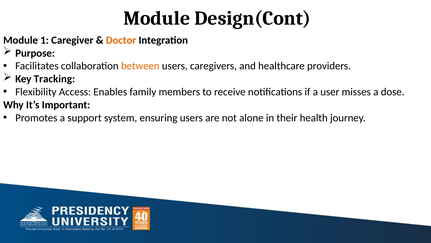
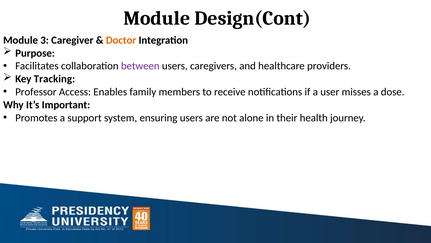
1: 1 -> 3
between colour: orange -> purple
Flexibility: Flexibility -> Professor
